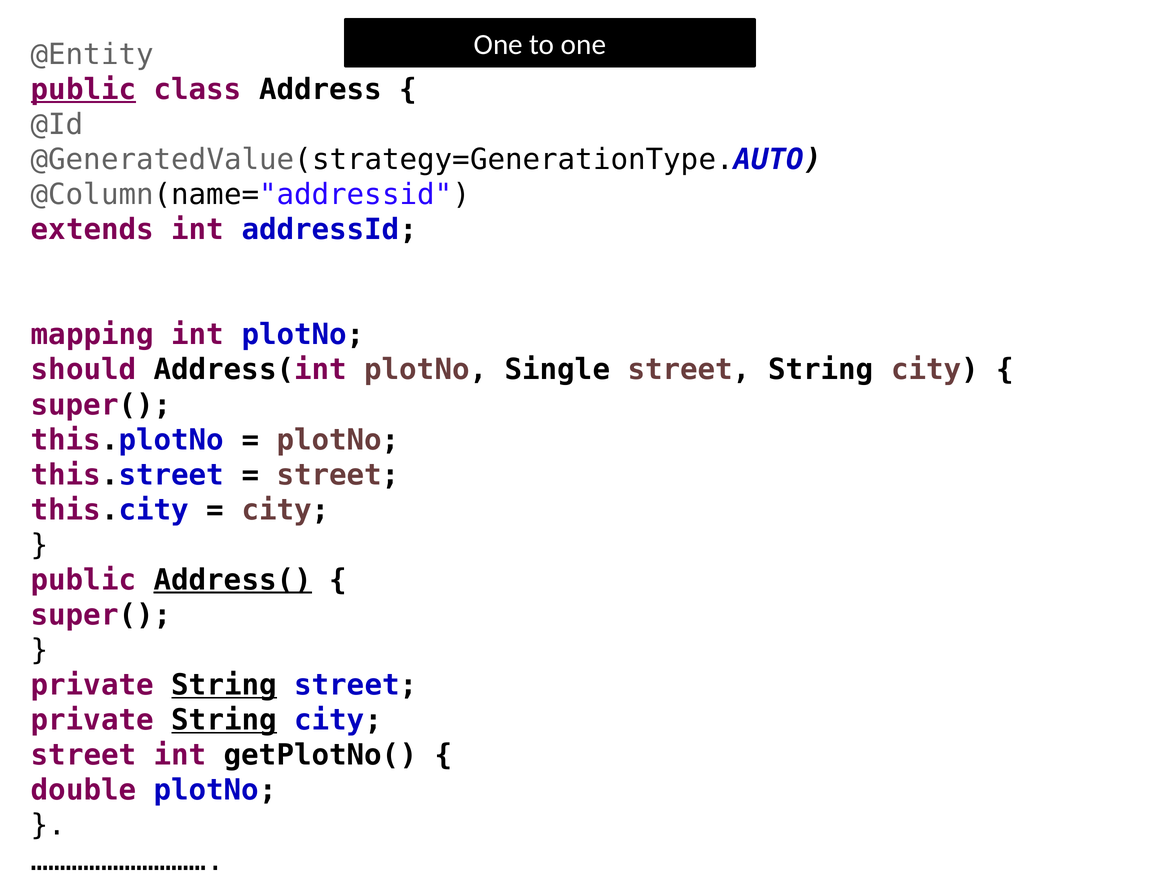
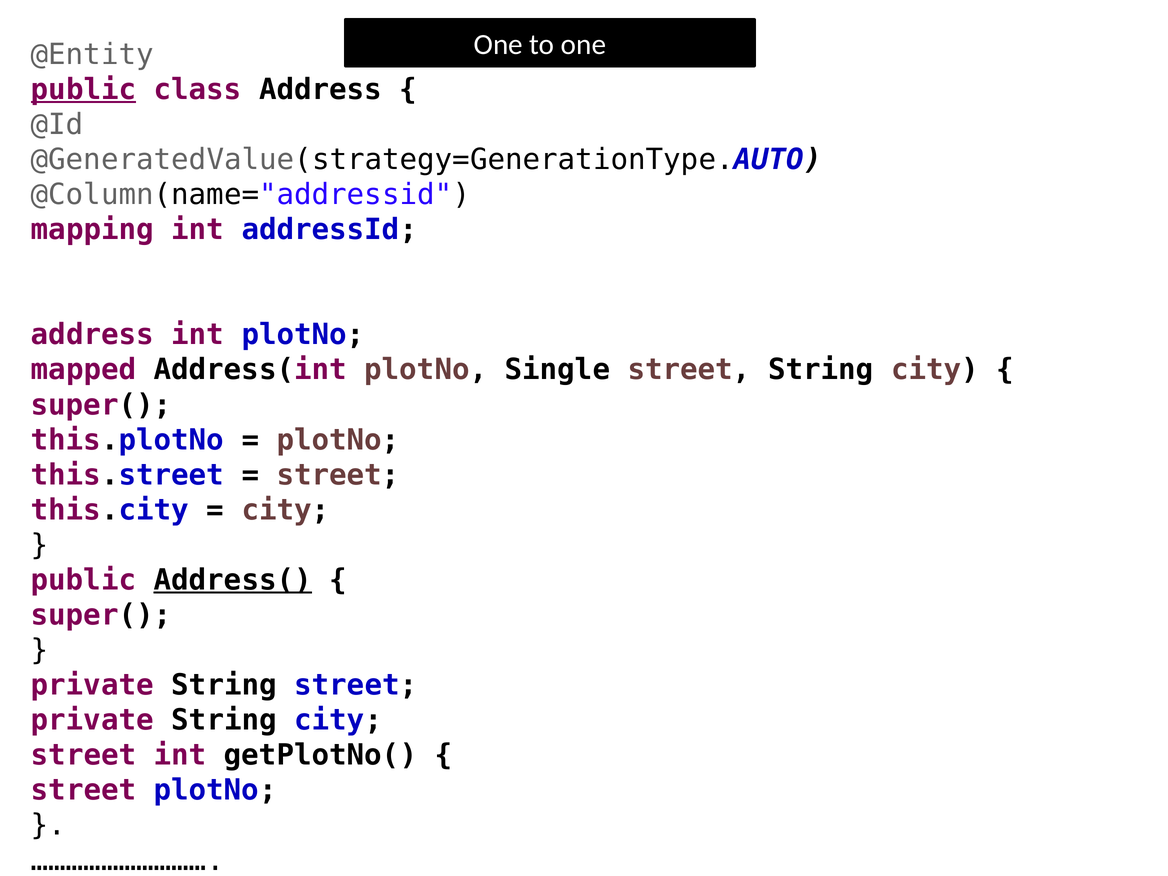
extends: extends -> mapping
mapping at (92, 335): mapping -> address
should: should -> mapped
String at (224, 685) underline: present -> none
String at (224, 720) underline: present -> none
double at (84, 790): double -> street
